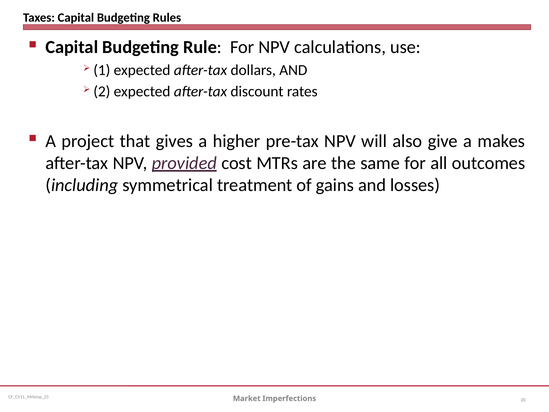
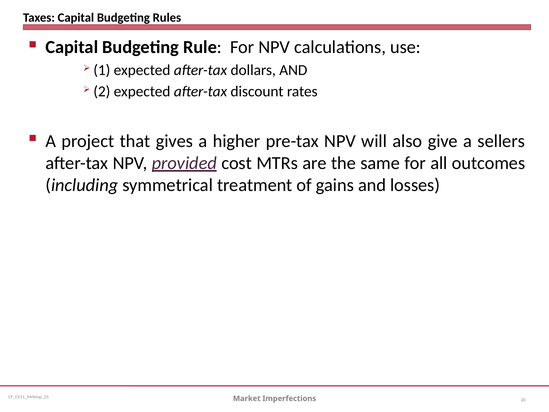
makes: makes -> sellers
